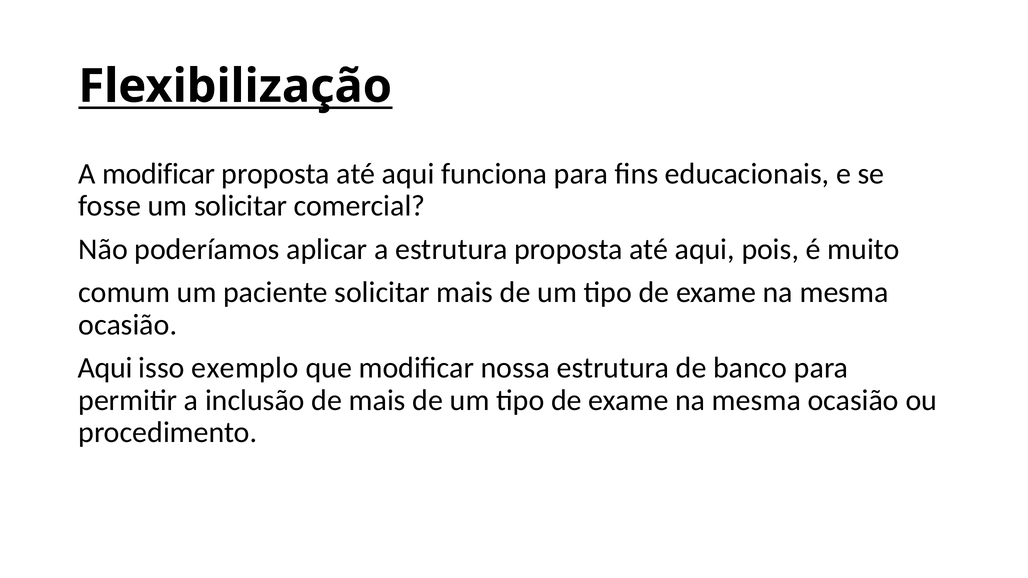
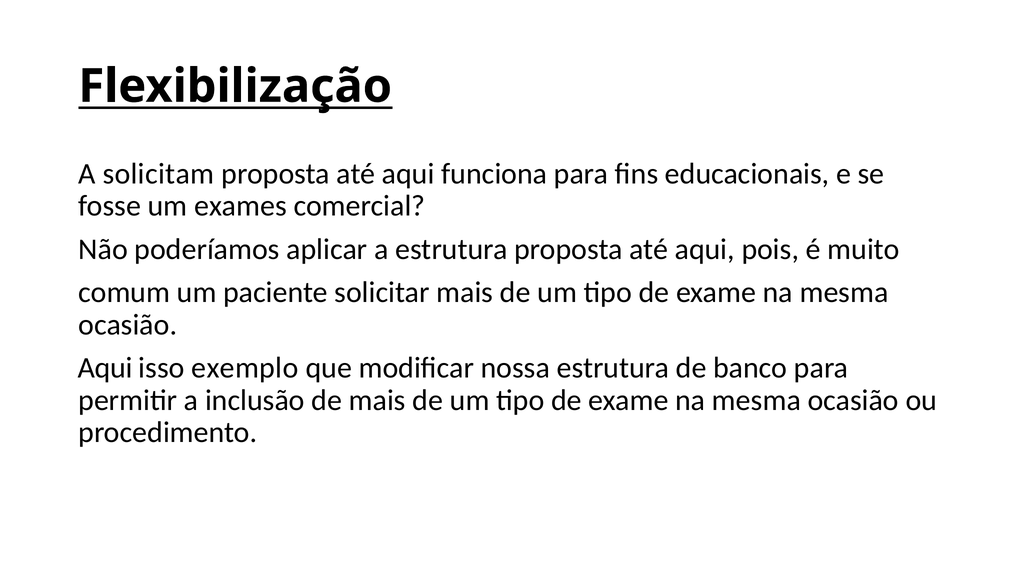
A modificar: modificar -> solicitam
um solicitar: solicitar -> exames
